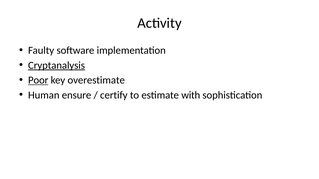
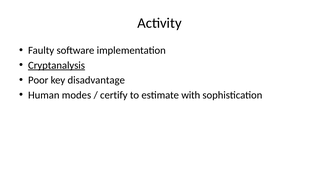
Poor underline: present -> none
overestimate: overestimate -> disadvantage
ensure: ensure -> modes
